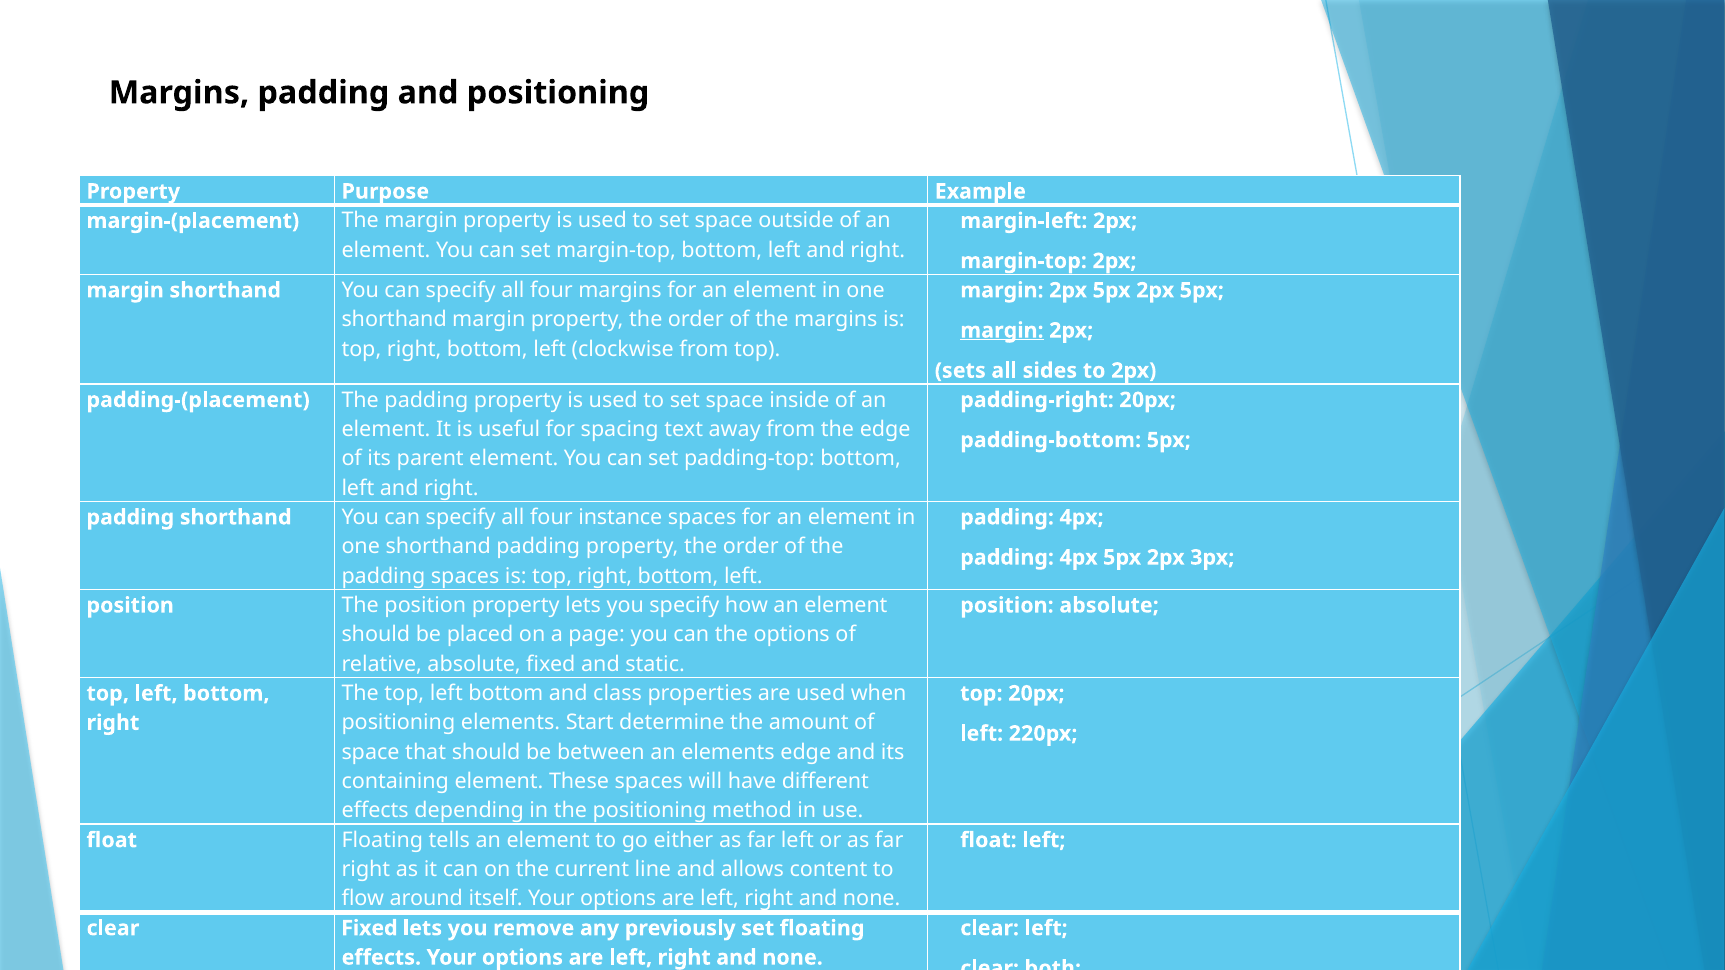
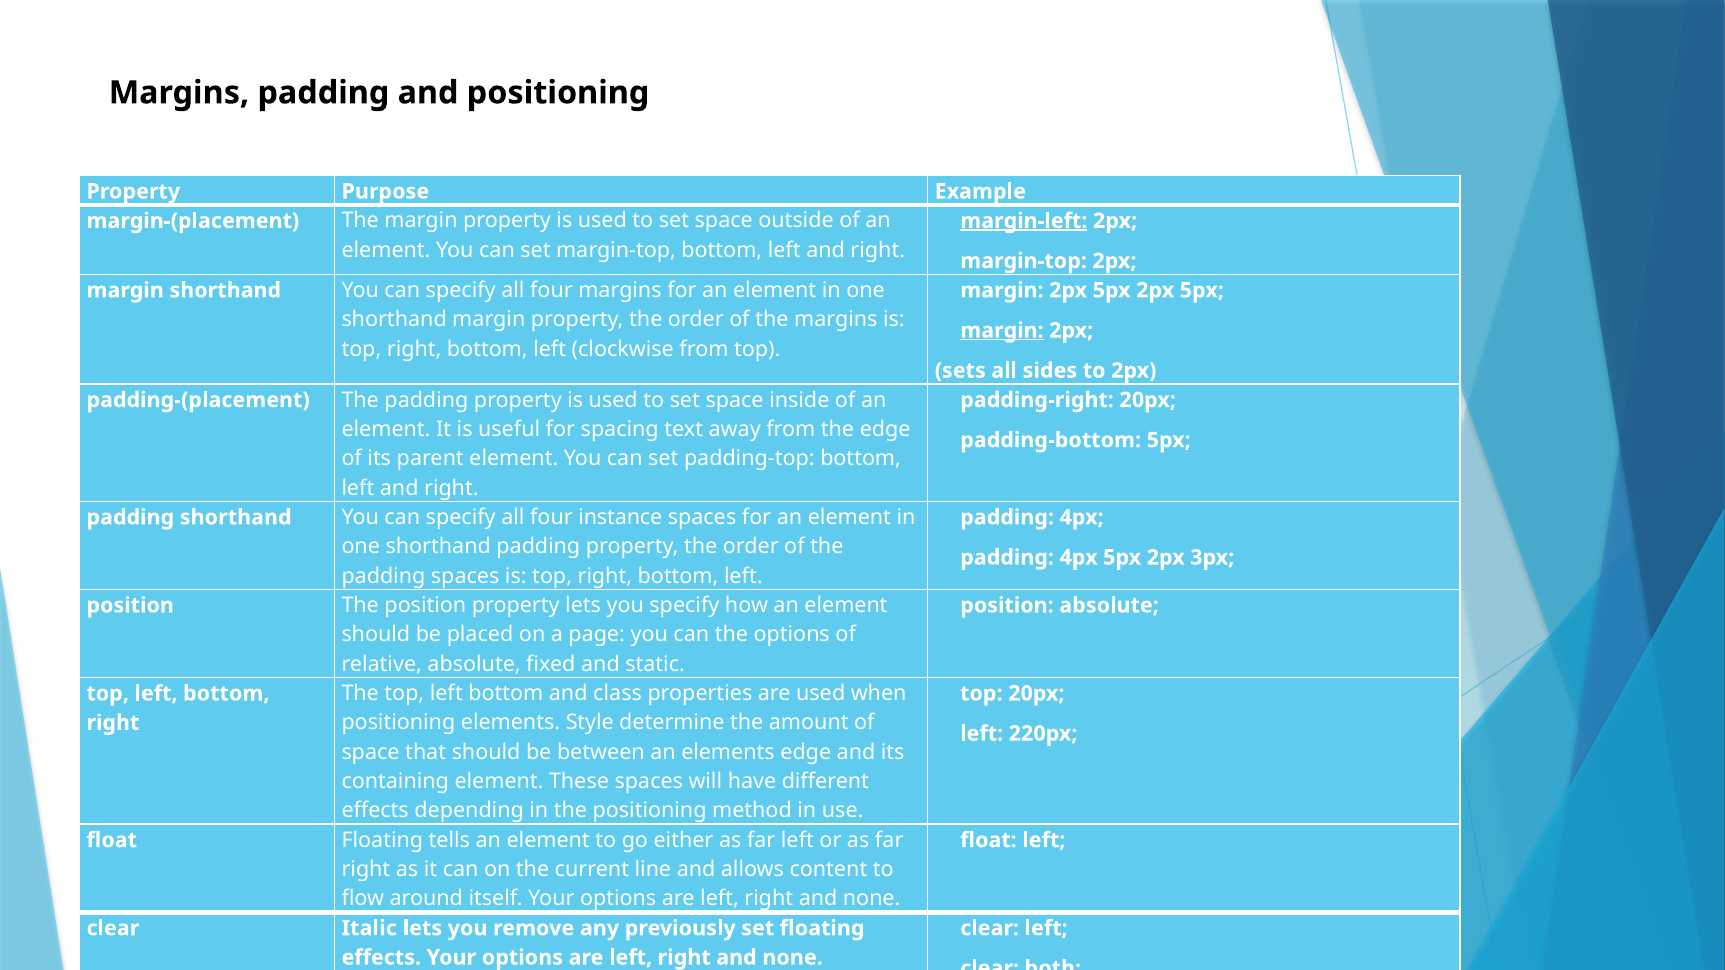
margin-left underline: none -> present
Start: Start -> Style
clear Fixed: Fixed -> Italic
